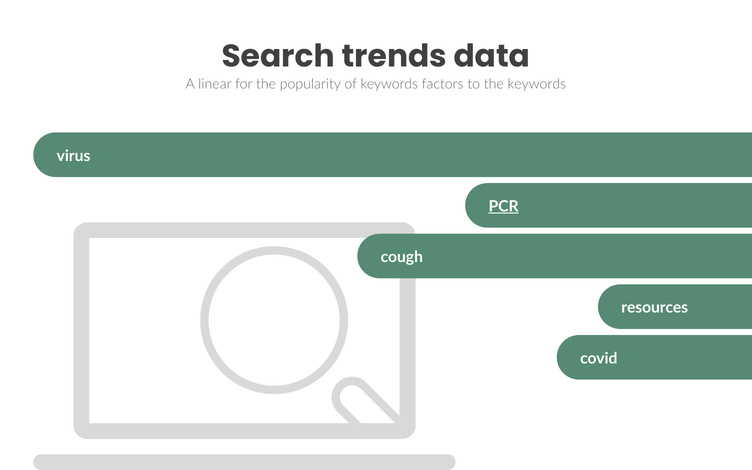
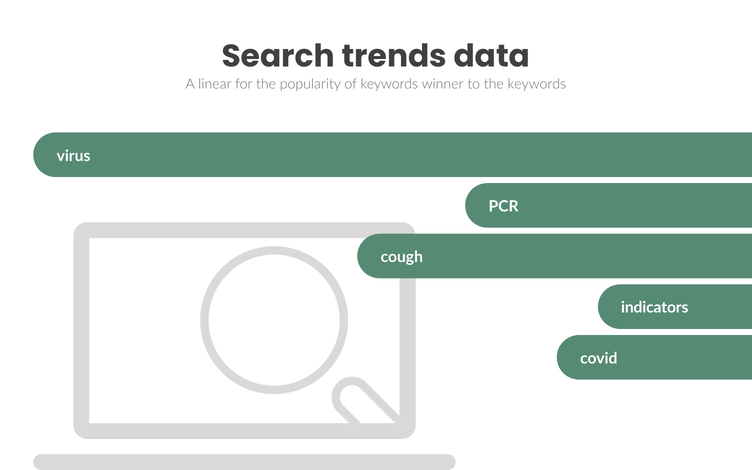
factors: factors -> winner
PCR underline: present -> none
resources: resources -> indicators
